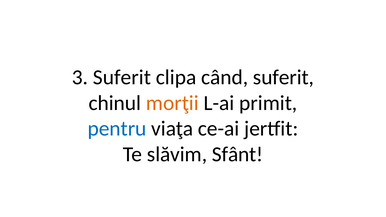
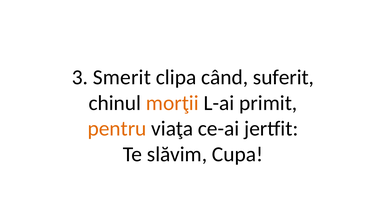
3 Suferit: Suferit -> Smerit
pentru colour: blue -> orange
Sfânt: Sfânt -> Cupa
